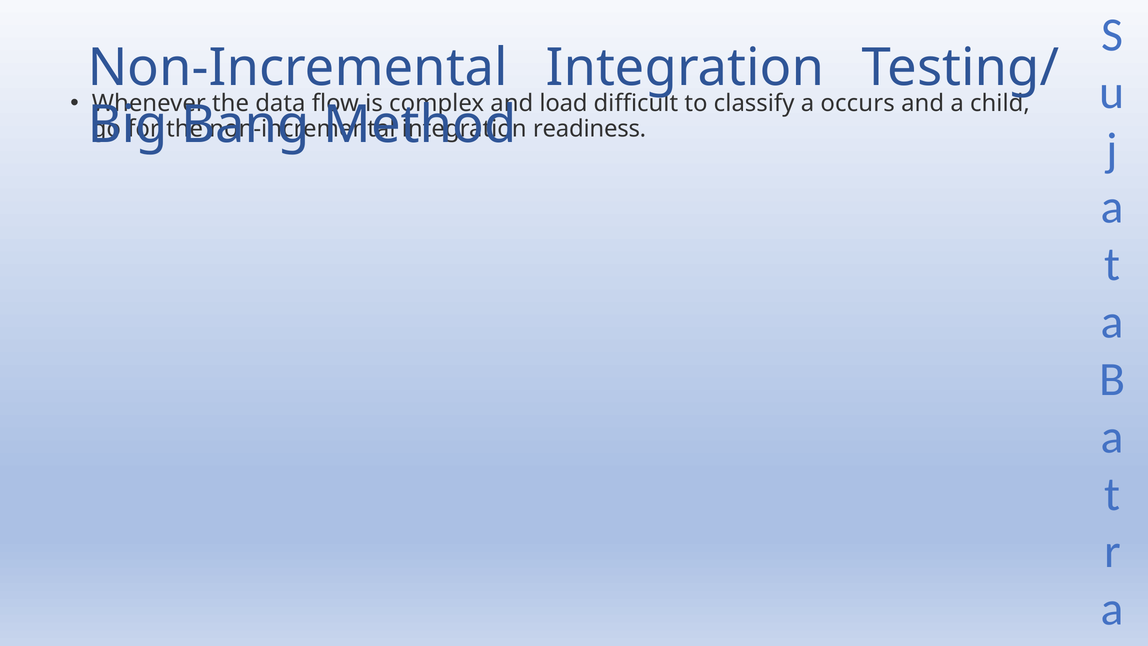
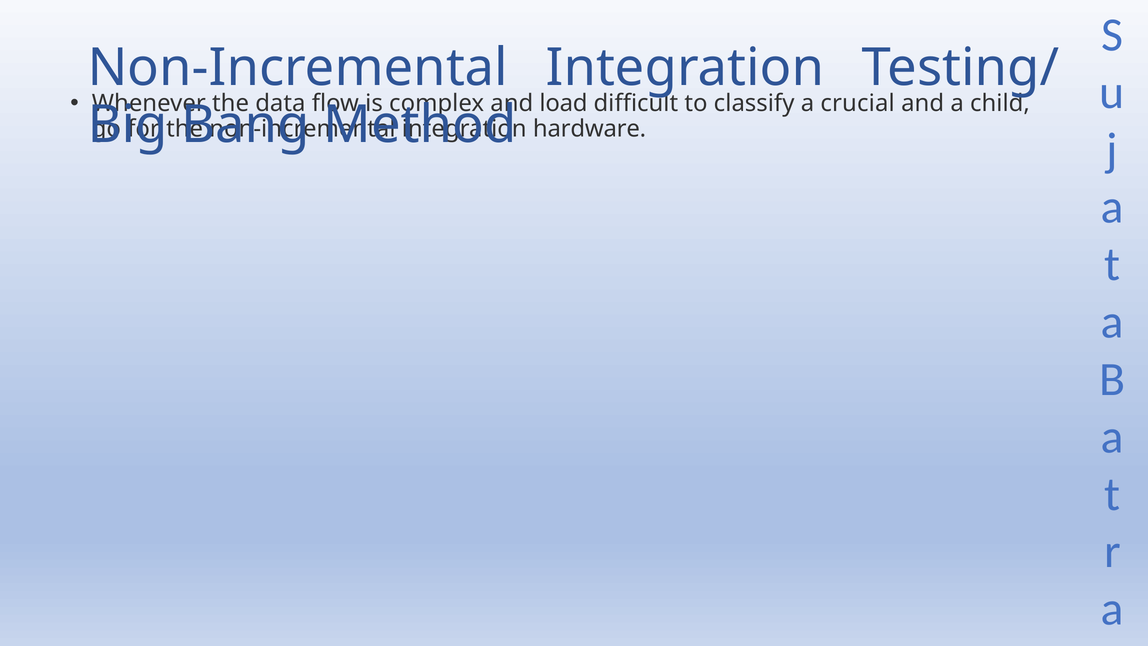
occurs: occurs -> crucial
readiness: readiness -> hardware
